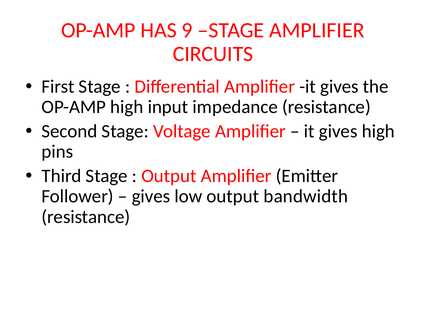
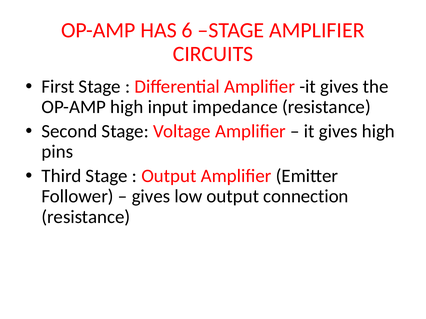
9: 9 -> 6
bandwidth: bandwidth -> connection
